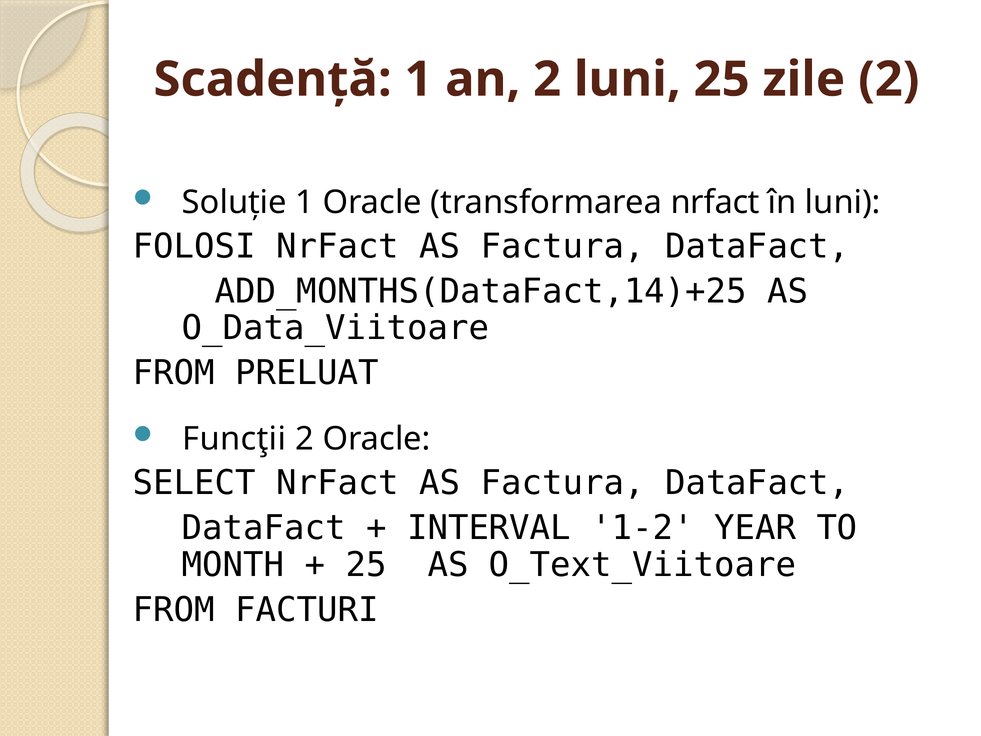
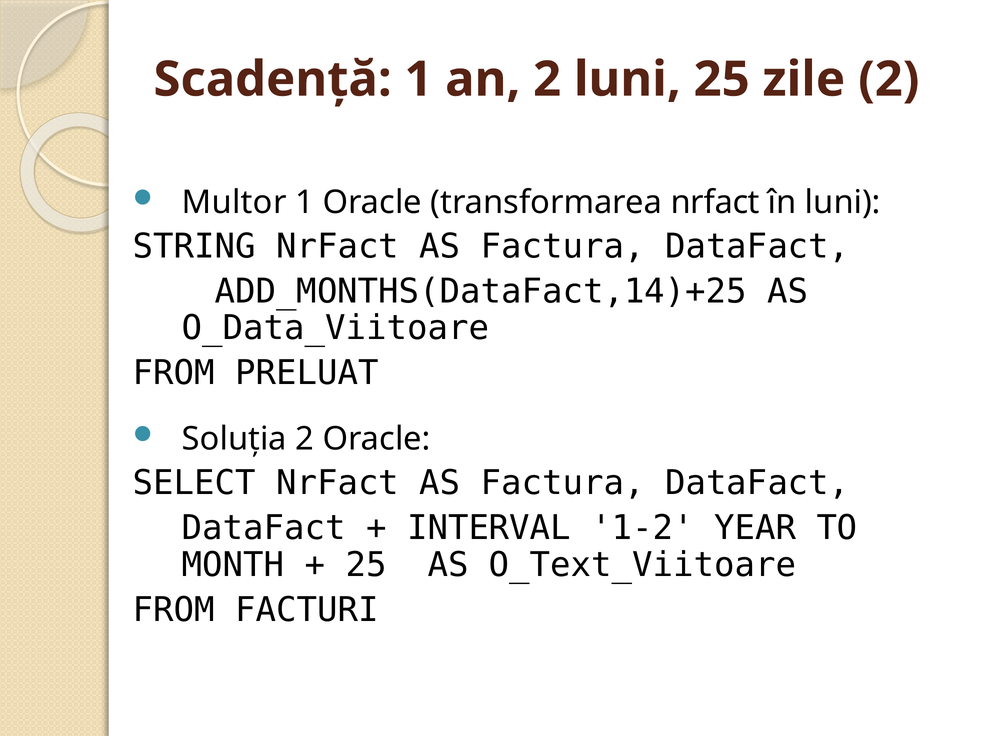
Soluție: Soluție -> Multor
FOLOSI: FOLOSI -> STRING
Funcţii: Funcţii -> Soluția
